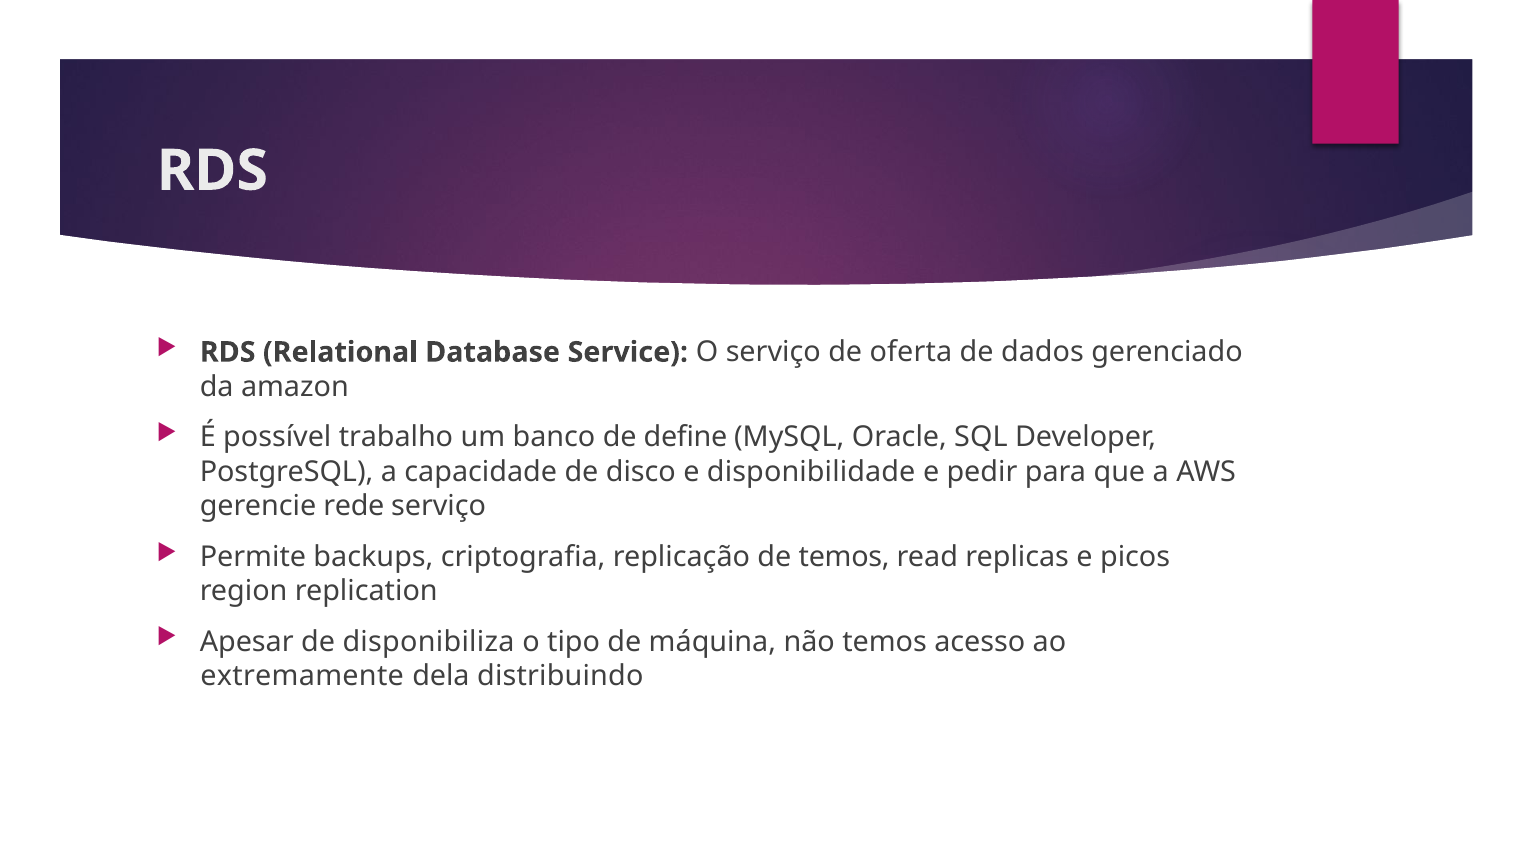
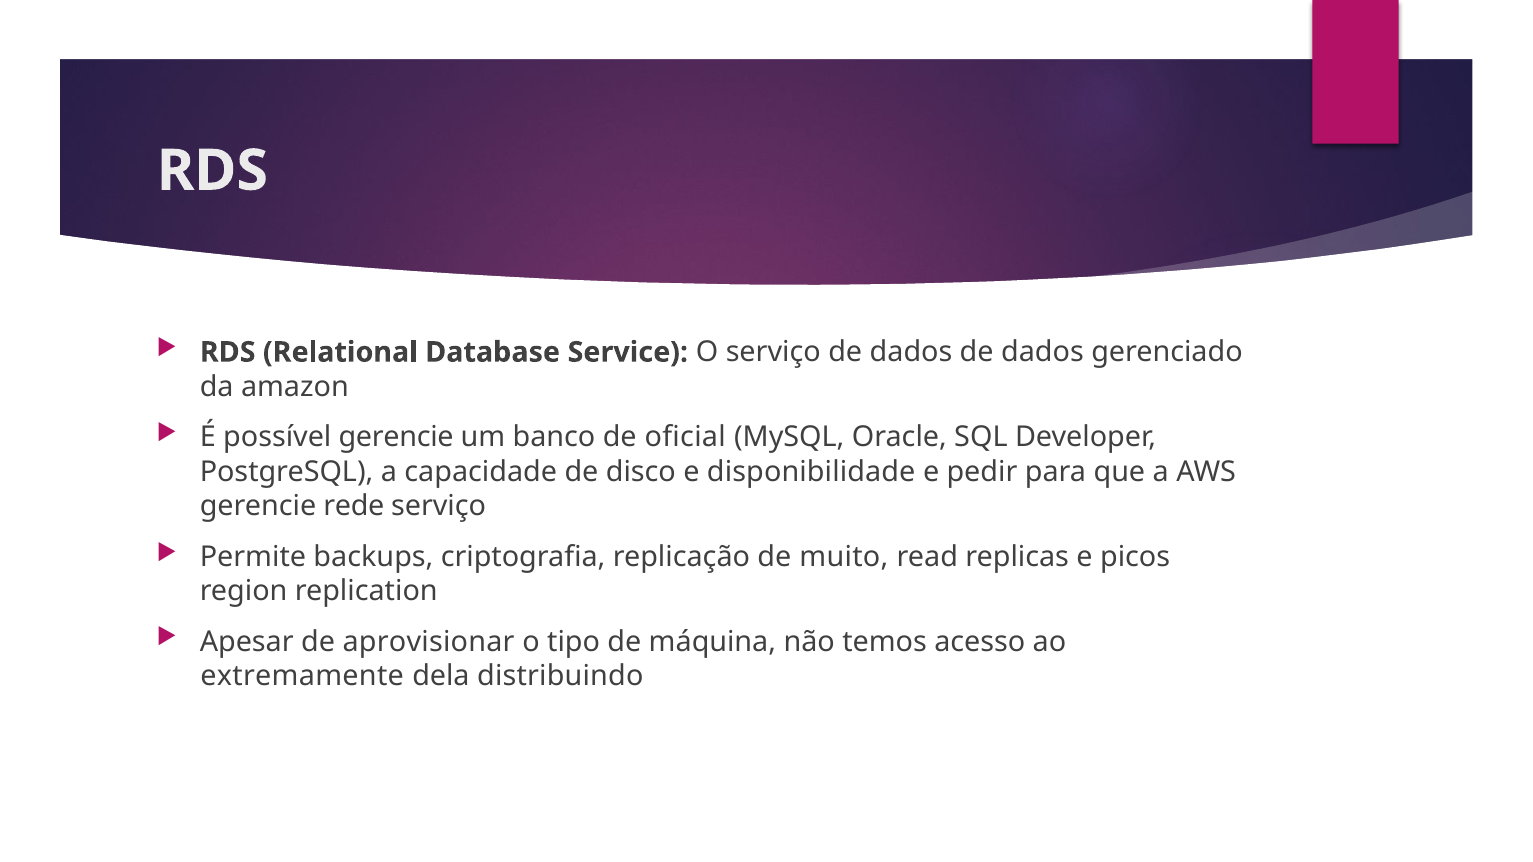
serviço de oferta: oferta -> dados
possível trabalho: trabalho -> gerencie
define: define -> oficial
de temos: temos -> muito
disponibiliza: disponibiliza -> aprovisionar
